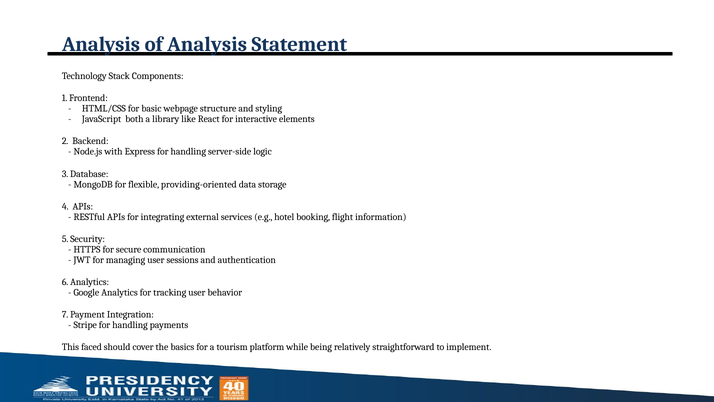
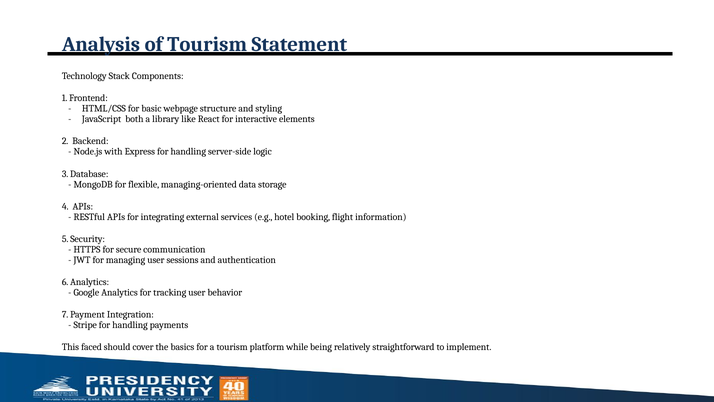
of Analysis: Analysis -> Tourism
providing-oriented: providing-oriented -> managing-oriented
